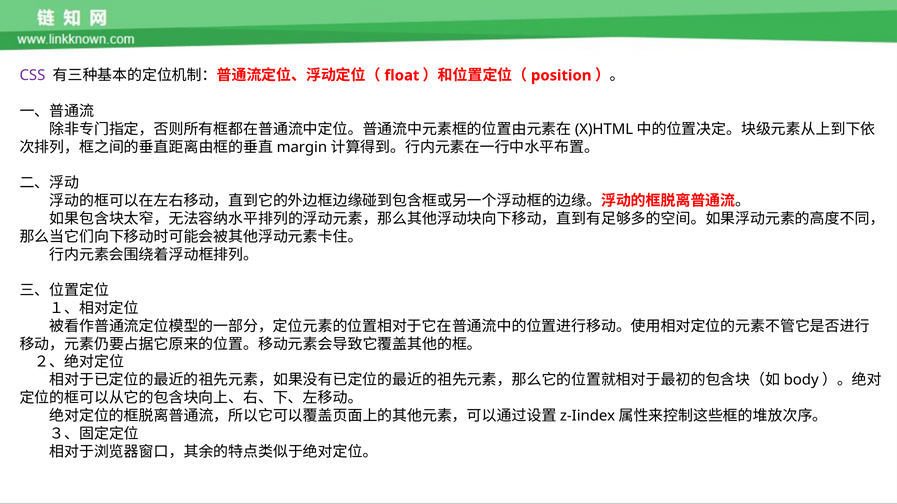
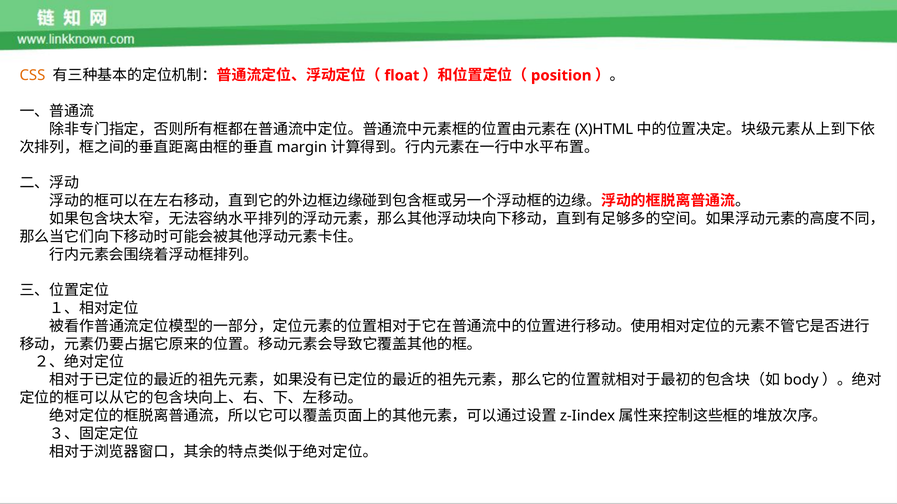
CSS colour: purple -> orange
